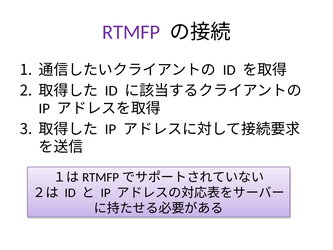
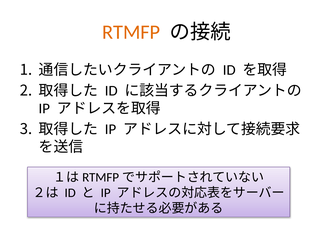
RTMFP colour: purple -> orange
